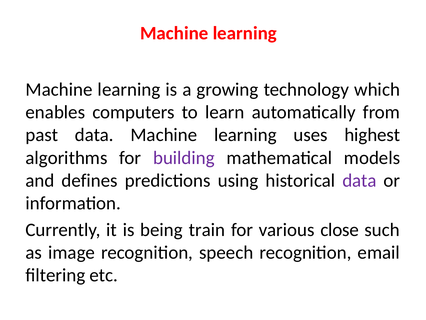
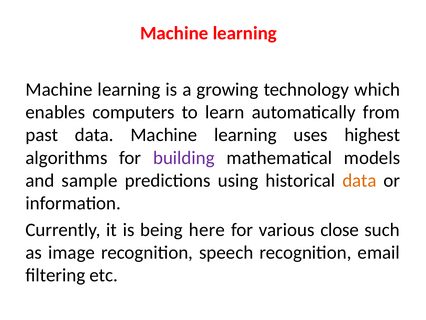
defines: defines -> sample
data at (359, 180) colour: purple -> orange
train: train -> here
